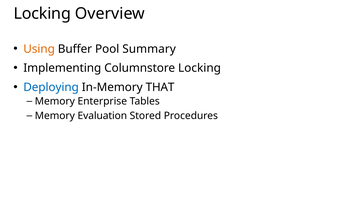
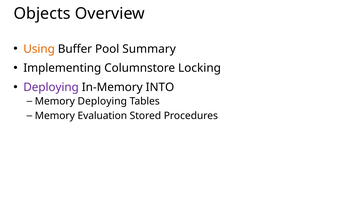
Locking at (42, 14): Locking -> Objects
Deploying at (51, 87) colour: blue -> purple
THAT: THAT -> INTO
Memory Enterprise: Enterprise -> Deploying
